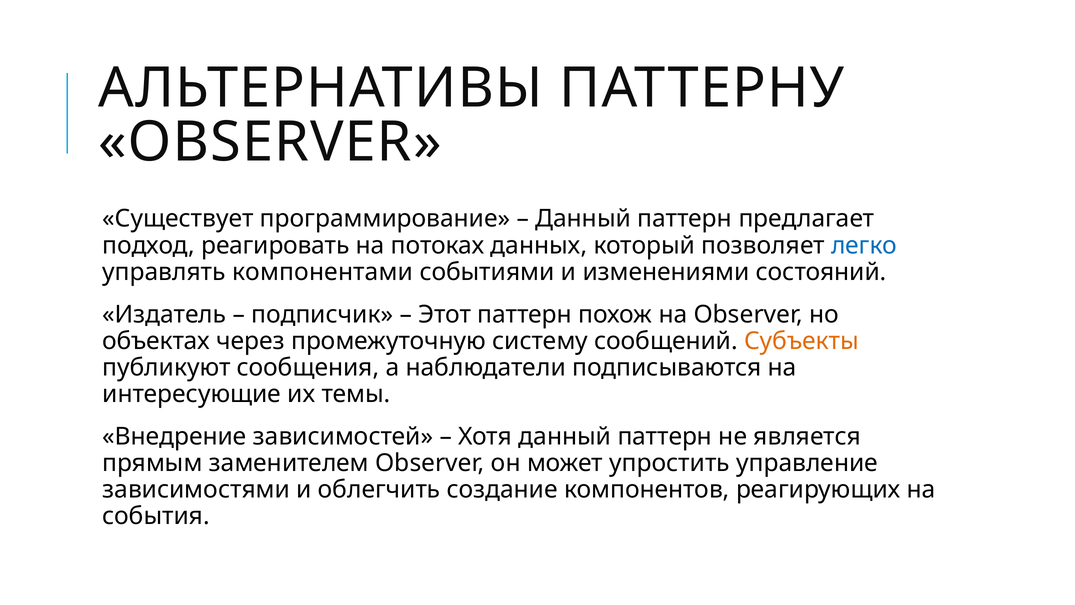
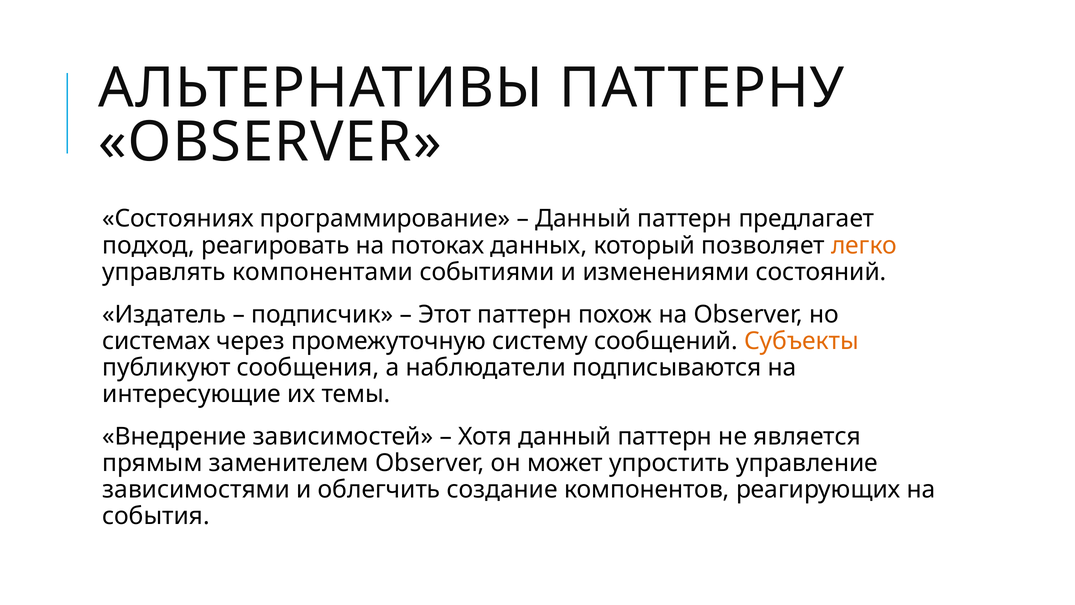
Существует: Существует -> Состояниях
легко colour: blue -> orange
объектах: объектах -> системах
